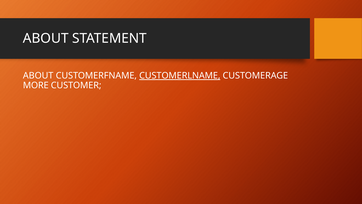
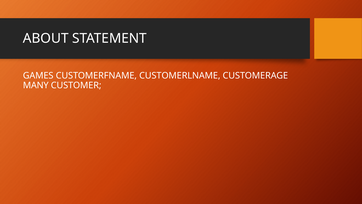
ABOUT at (38, 76): ABOUT -> GAMES
CUSTOMERLNAME underline: present -> none
MORE: MORE -> MANY
